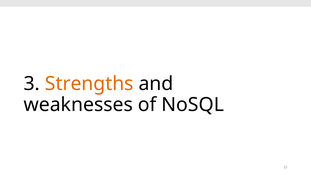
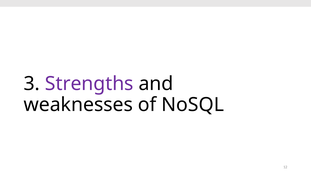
Strengths colour: orange -> purple
